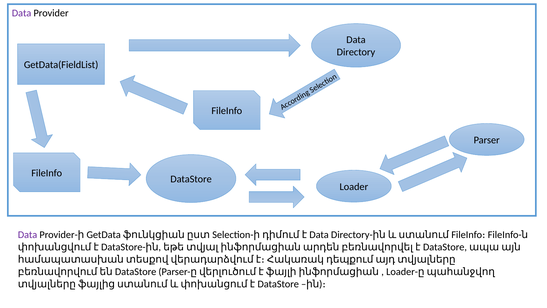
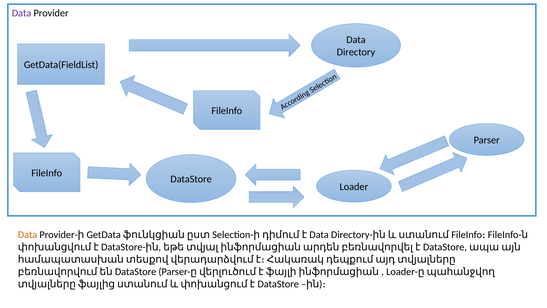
Data at (28, 235) colour: purple -> orange
